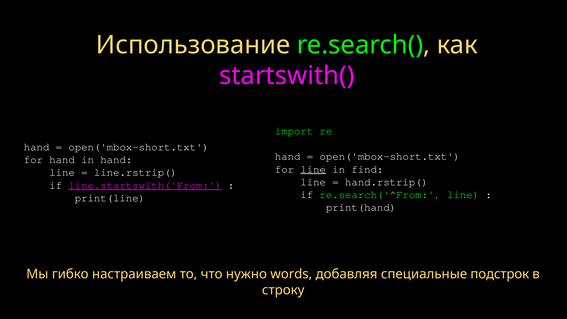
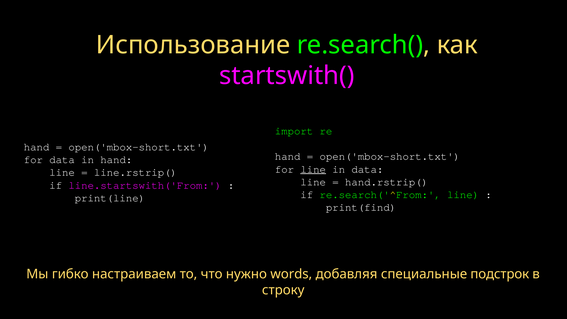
for hand: hand -> data
in find: find -> data
line.startswith('From underline: present -> none
print(hand: print(hand -> print(find
